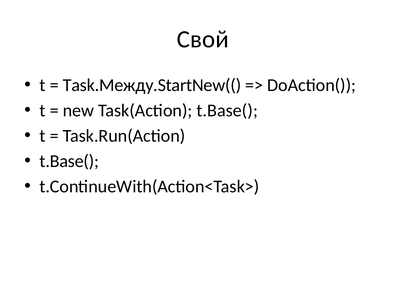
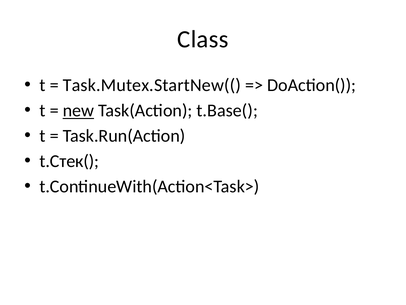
Свой: Свой -> Class
Task.Между.StartNew((: Task.Между.StartNew(( -> Task.Mutex.StartNew((
new underline: none -> present
t.Base( at (69, 161): t.Base( -> t.Стек(
